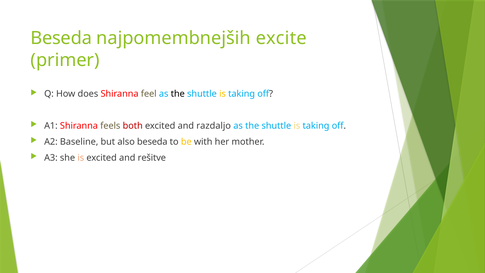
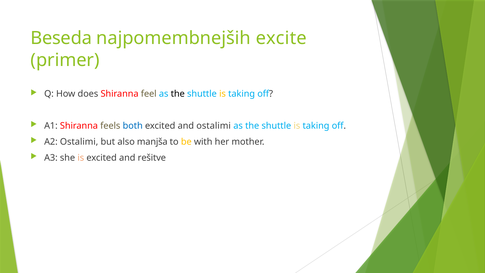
both colour: red -> blue
and razdaljo: razdaljo -> ostalimi
A2 Baseline: Baseline -> Ostalimi
also beseda: beseda -> manjša
